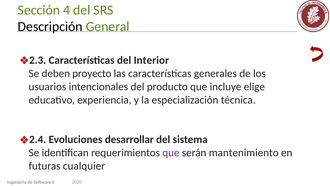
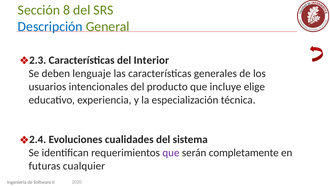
4: 4 -> 8
Descripción colour: black -> blue
proyecto: proyecto -> lenguaje
desarrollar: desarrollar -> cualidades
mantenimiento: mantenimiento -> completamente
